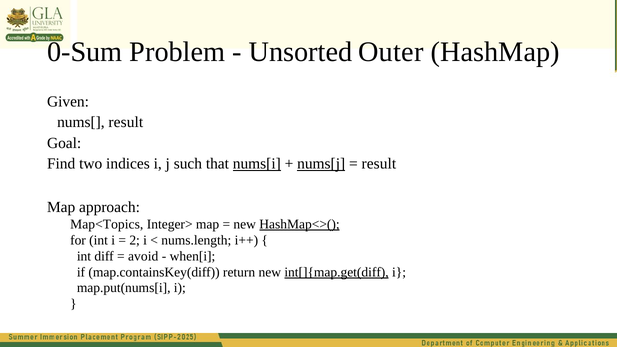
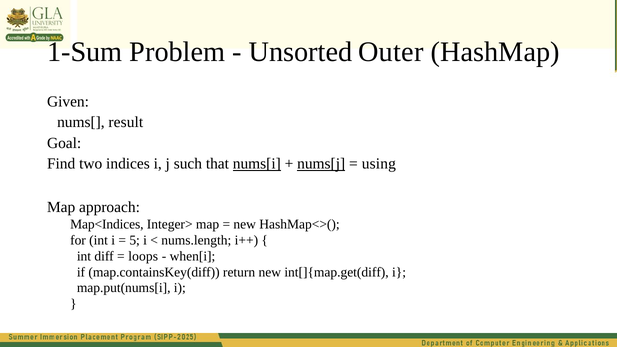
0-Sum: 0-Sum -> 1-Sum
result at (379, 164): result -> using
Map<Topics: Map<Topics -> Map<Indices
HashMap<>( underline: present -> none
2: 2 -> 5
avoid: avoid -> loops
int[]{map.get(diff underline: present -> none
